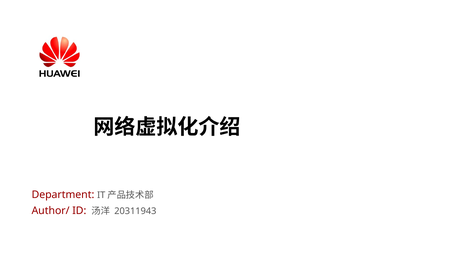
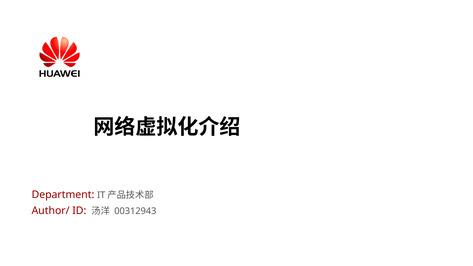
20311943: 20311943 -> 00312943
